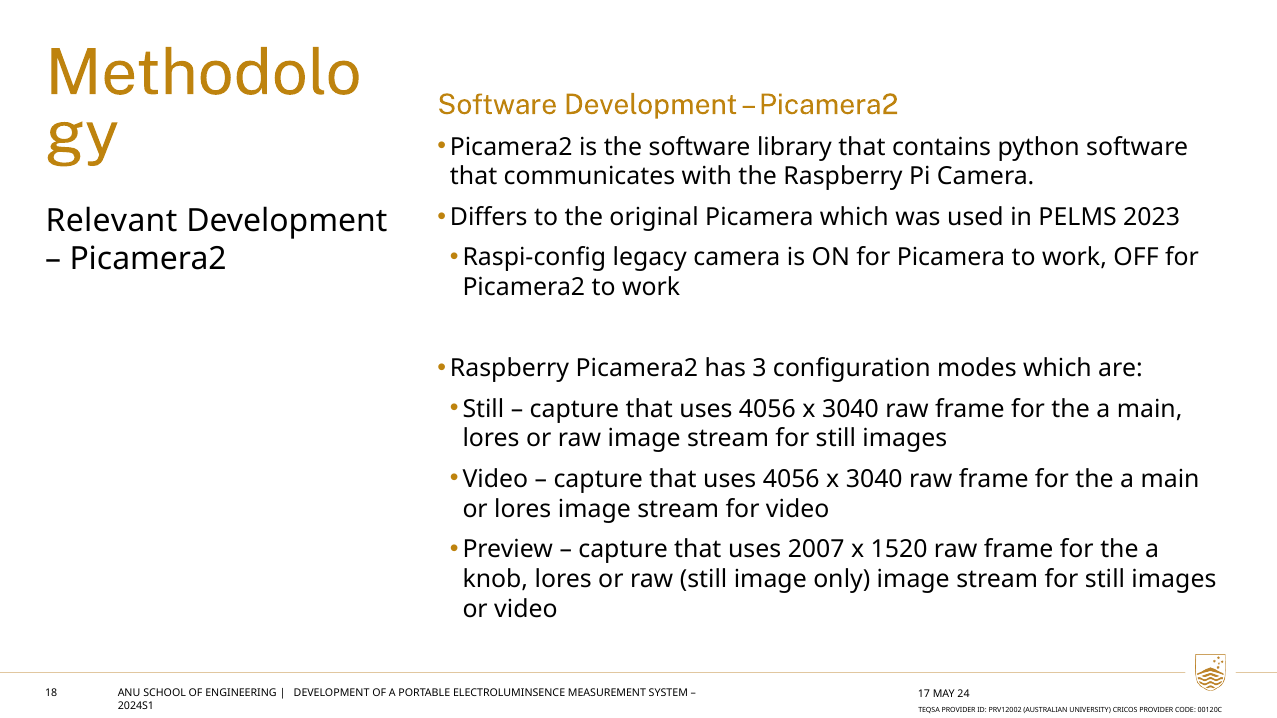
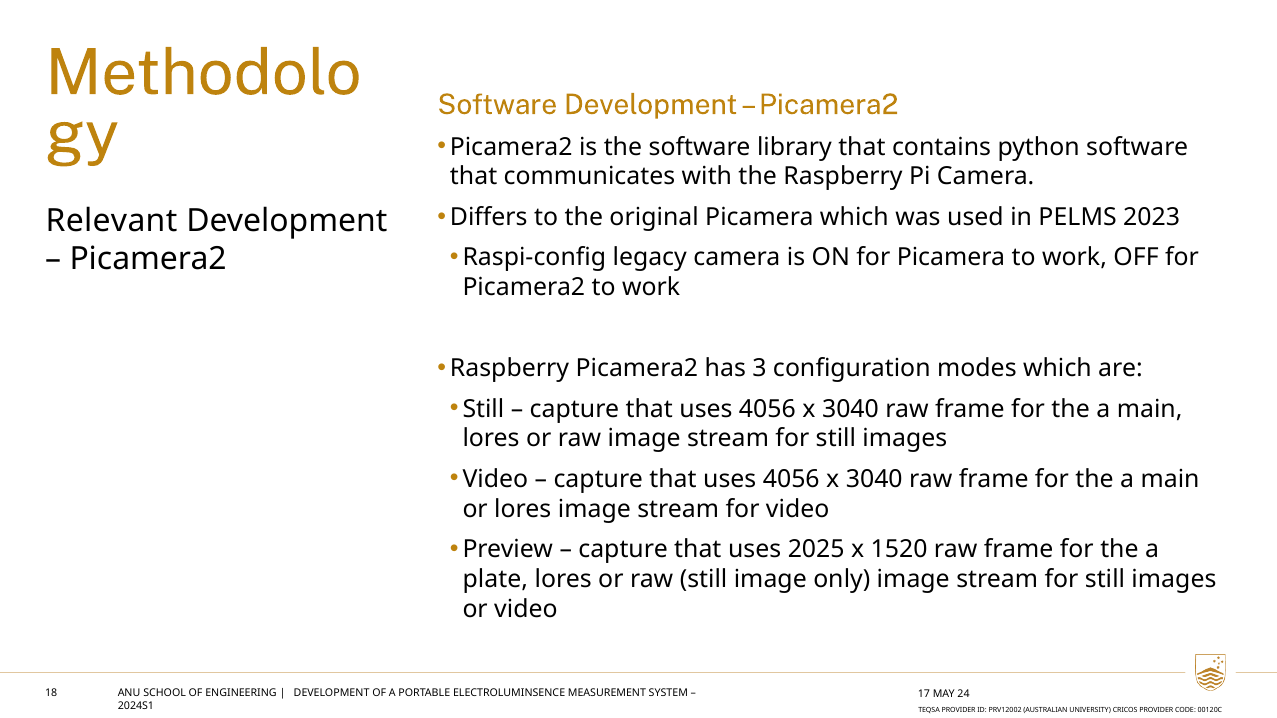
2007: 2007 -> 2025
knob: knob -> plate
